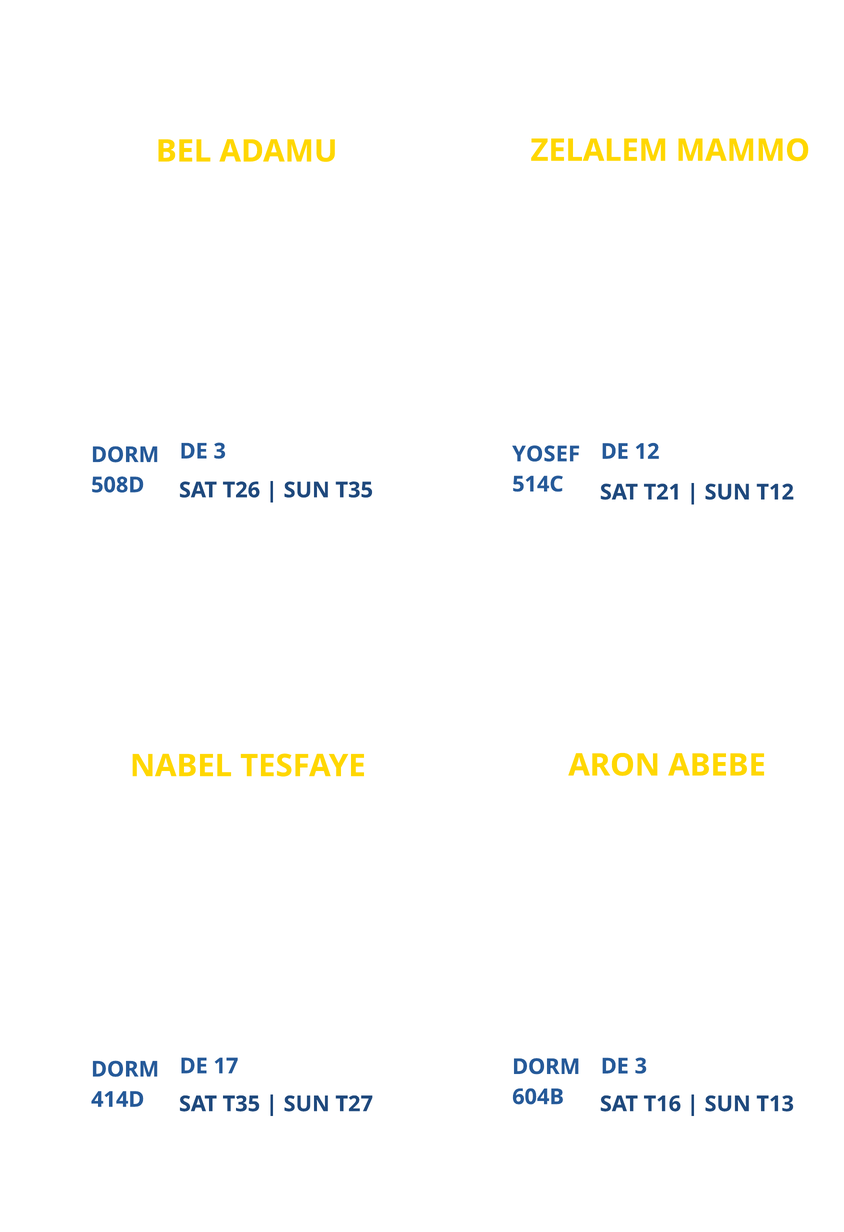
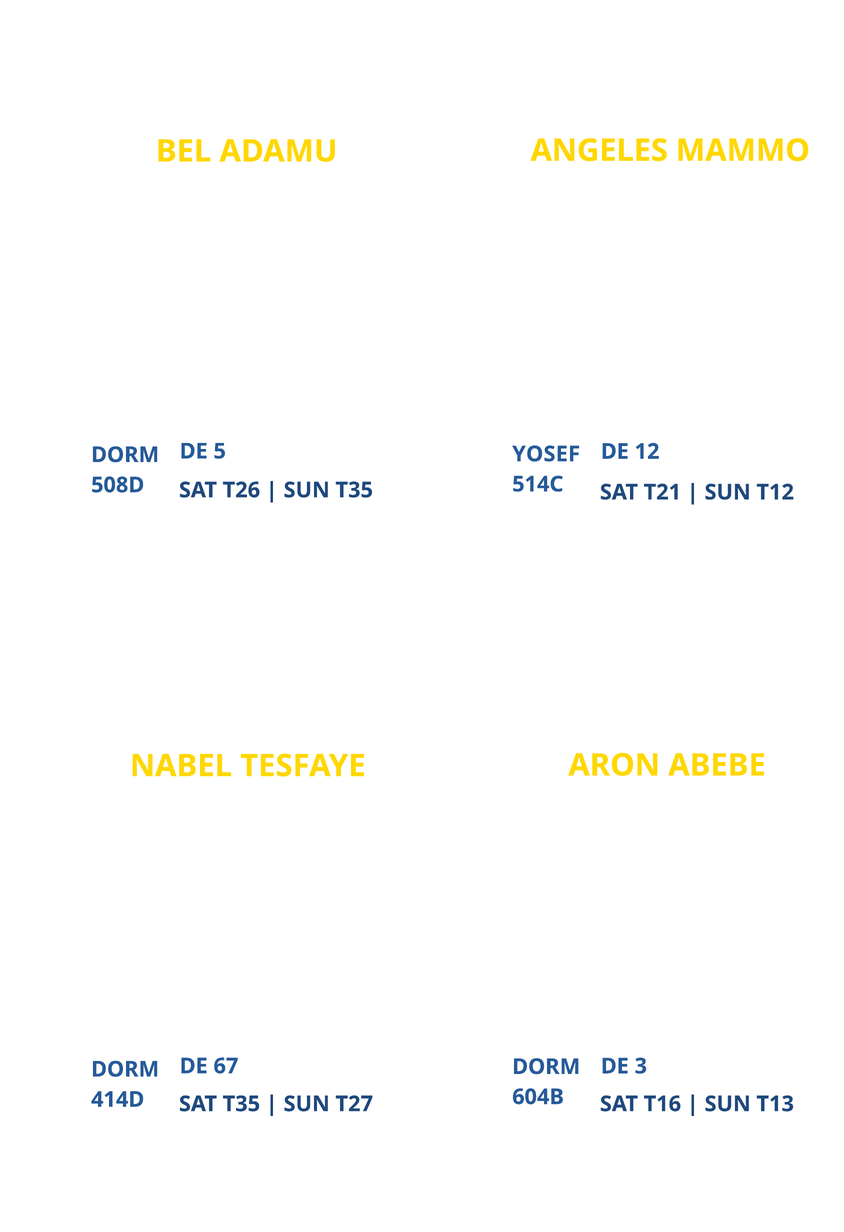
ZELALEM at (599, 151): ZELALEM -> ANGELES
3 at (220, 451): 3 -> 5
17: 17 -> 67
